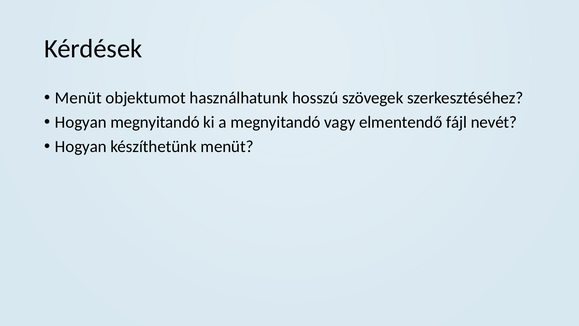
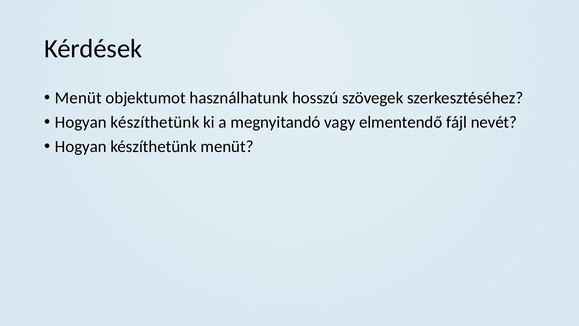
megnyitandó at (155, 122): megnyitandó -> készíthetünk
